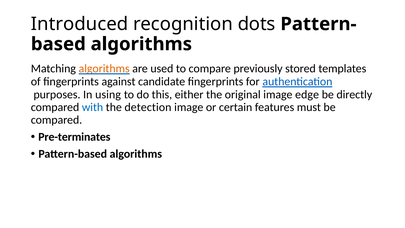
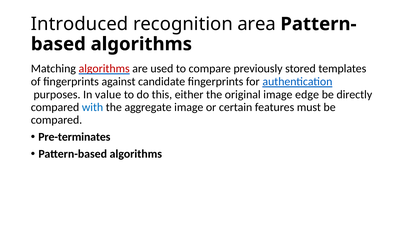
dots: dots -> area
algorithms at (104, 69) colour: orange -> red
using: using -> value
detection: detection -> aggregate
